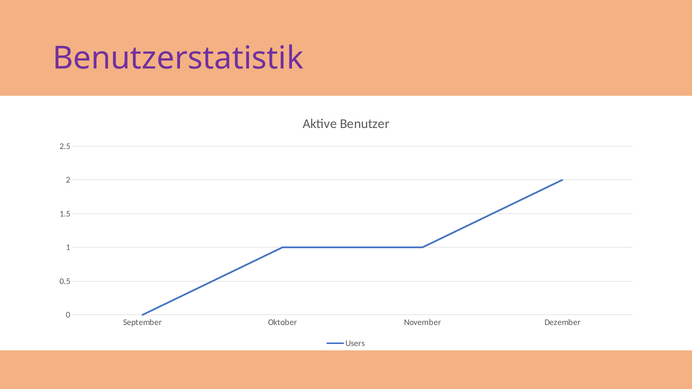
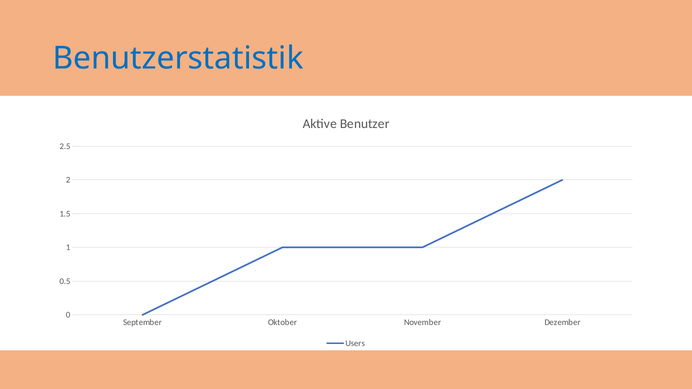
Benutzerstatistik colour: purple -> blue
